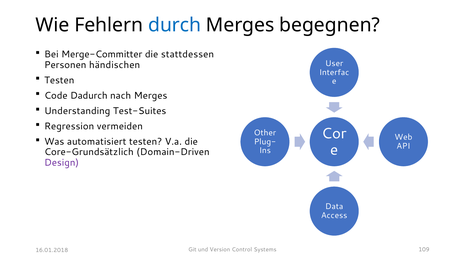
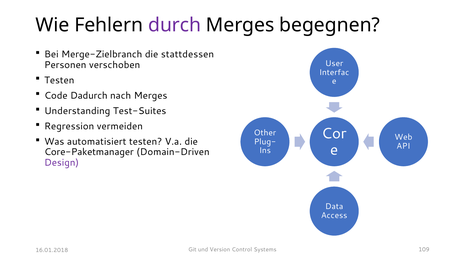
durch colour: blue -> purple
Merge-Committer: Merge-Committer -> Merge-Zielbranch
händischen: händischen -> verschoben
Core-Grundsätzlich: Core-Grundsätzlich -> Core-Paketmanager
